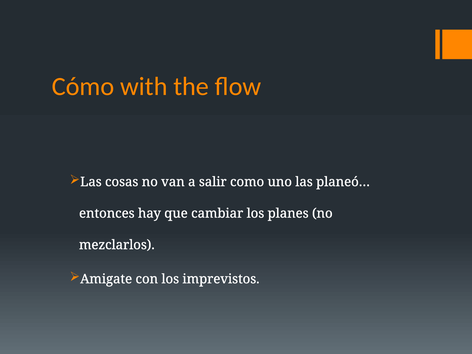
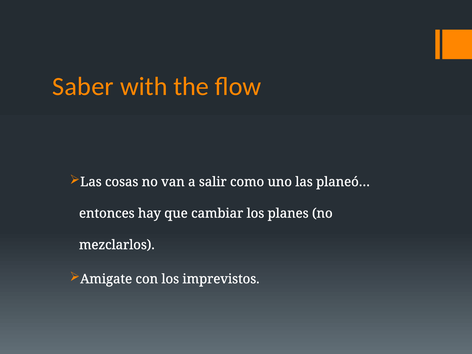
Cómo: Cómo -> Saber
